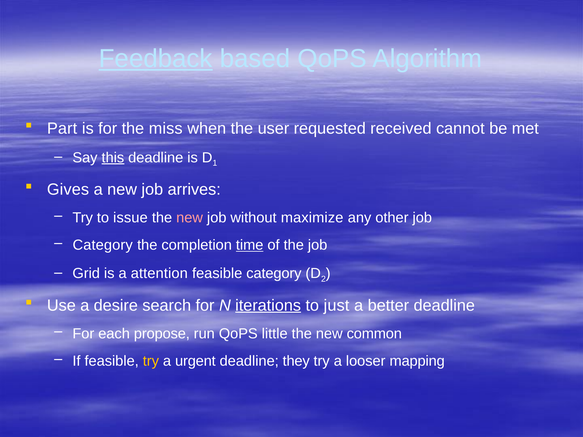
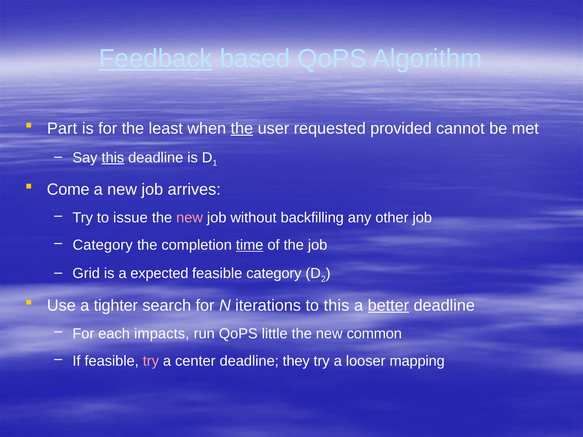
miss: miss -> least
the at (242, 128) underline: none -> present
received: received -> provided
Gives: Gives -> Come
maximize: maximize -> backfilling
attention: attention -> expected
desire: desire -> tighter
iterations underline: present -> none
to just: just -> this
better underline: none -> present
propose: propose -> impacts
try at (151, 361) colour: yellow -> pink
urgent: urgent -> center
